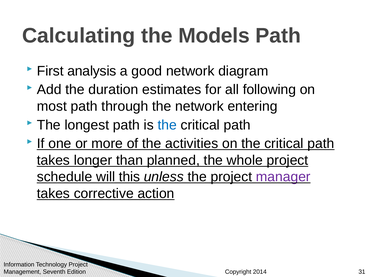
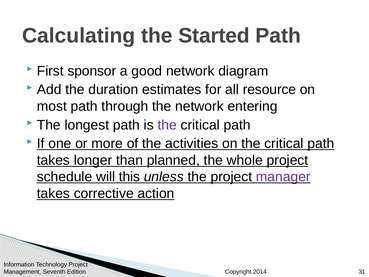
Models: Models -> Started
analysis: analysis -> sponsor
following: following -> resource
the at (167, 125) colour: blue -> purple
